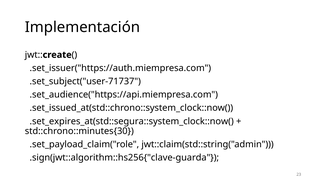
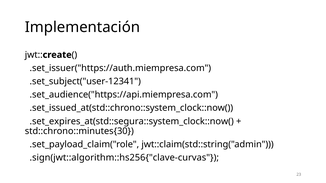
.set_subject("user-71737: .set_subject("user-71737 -> .set_subject("user-12341
.sign(jwt::algorithm::hs256{"clave-guarda: .sign(jwt::algorithm::hs256{"clave-guarda -> .sign(jwt::algorithm::hs256{"clave-curvas
